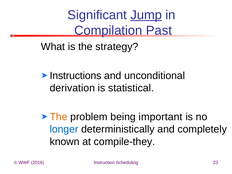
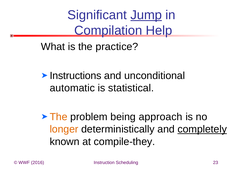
Past: Past -> Help
strategy: strategy -> practice
derivation: derivation -> automatic
important: important -> approach
longer colour: blue -> orange
completely underline: none -> present
